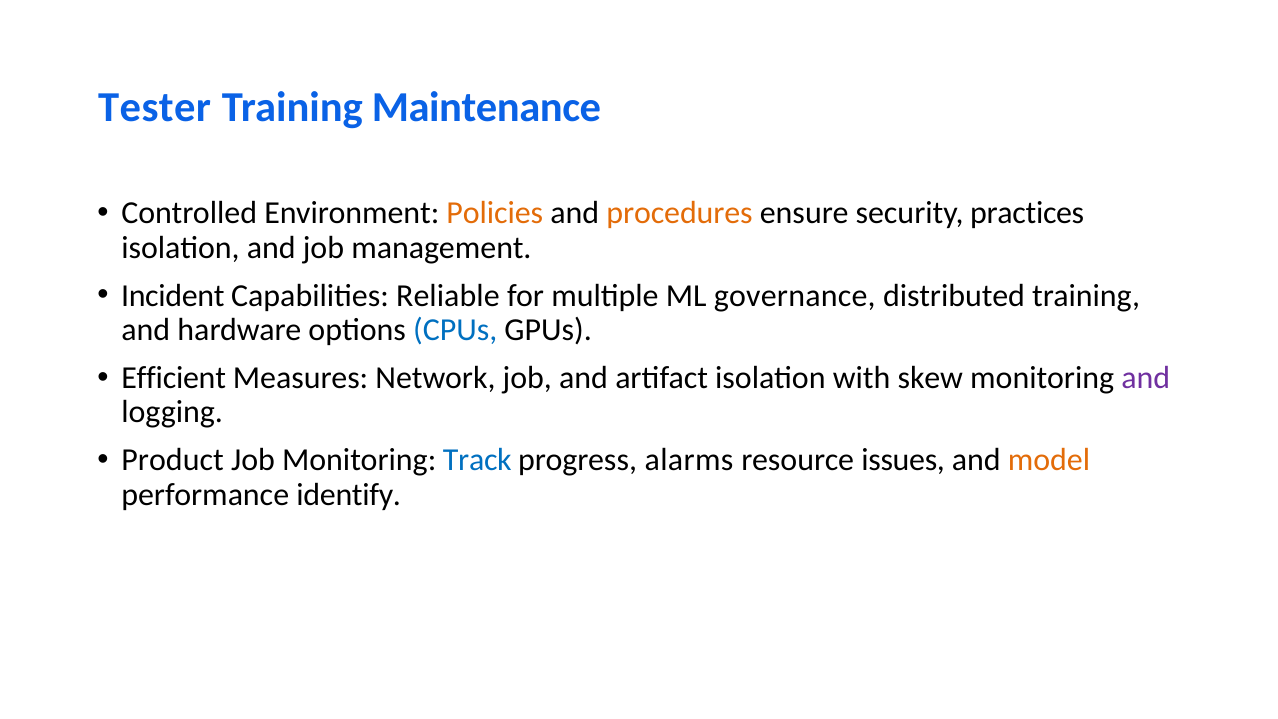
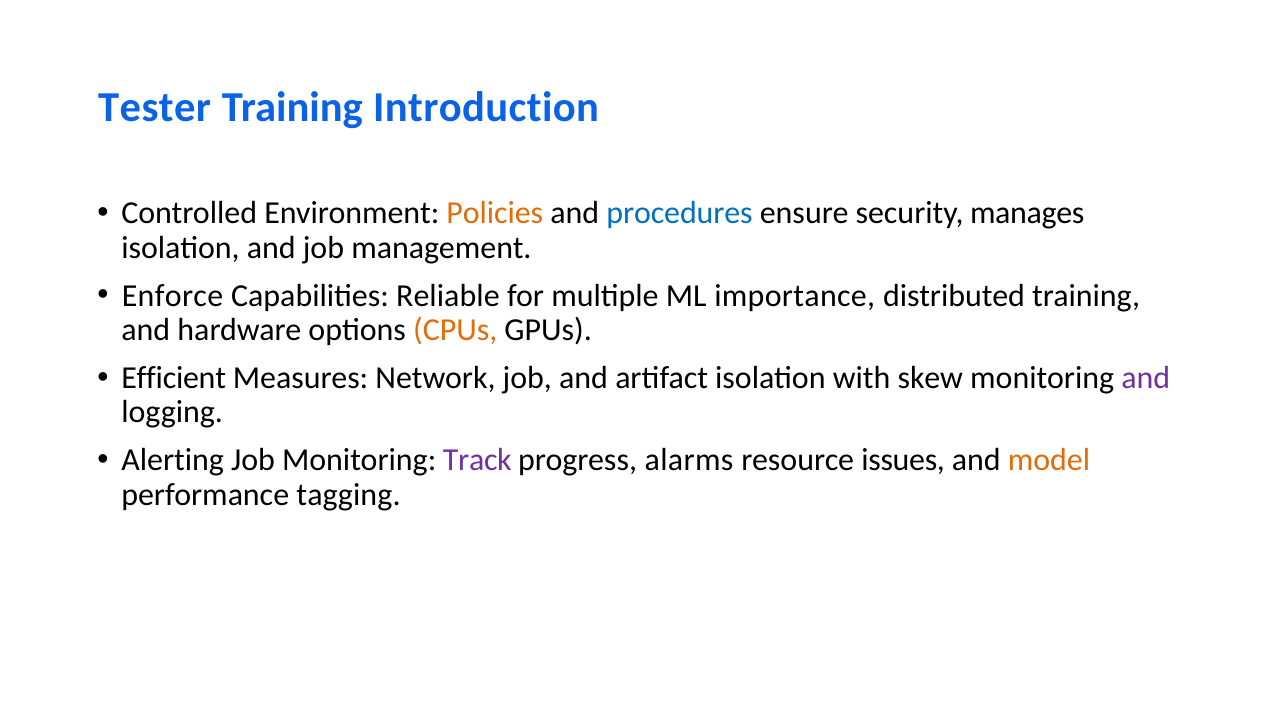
Maintenance: Maintenance -> Introduction
procedures colour: orange -> blue
practices: practices -> manages
Incident: Incident -> Enforce
governance: governance -> importance
CPUs colour: blue -> orange
Product: Product -> Alerting
Track colour: blue -> purple
identify: identify -> tagging
